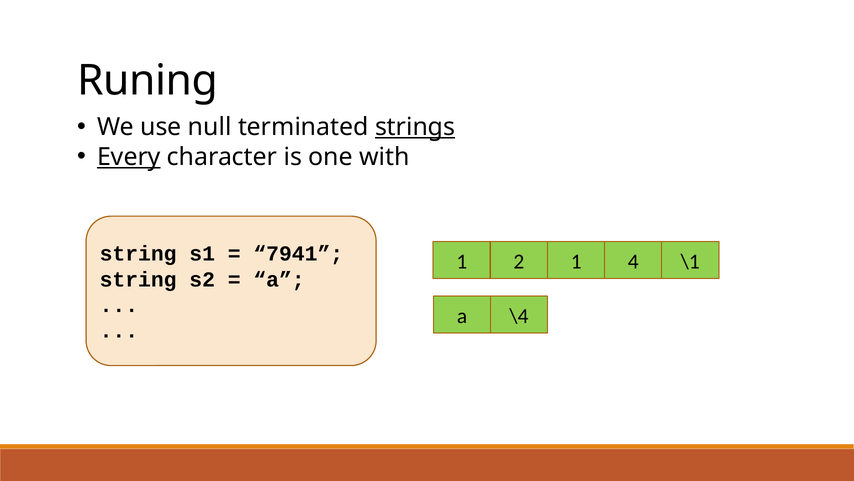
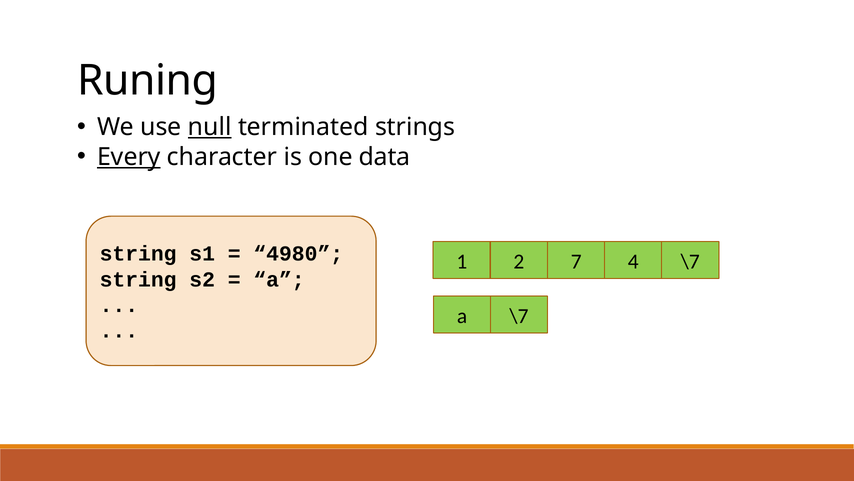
null underline: none -> present
strings underline: present -> none
with: with -> data
7941: 7941 -> 4980
2 1: 1 -> 7
4 \1: \1 -> \7
a \4: \4 -> \7
